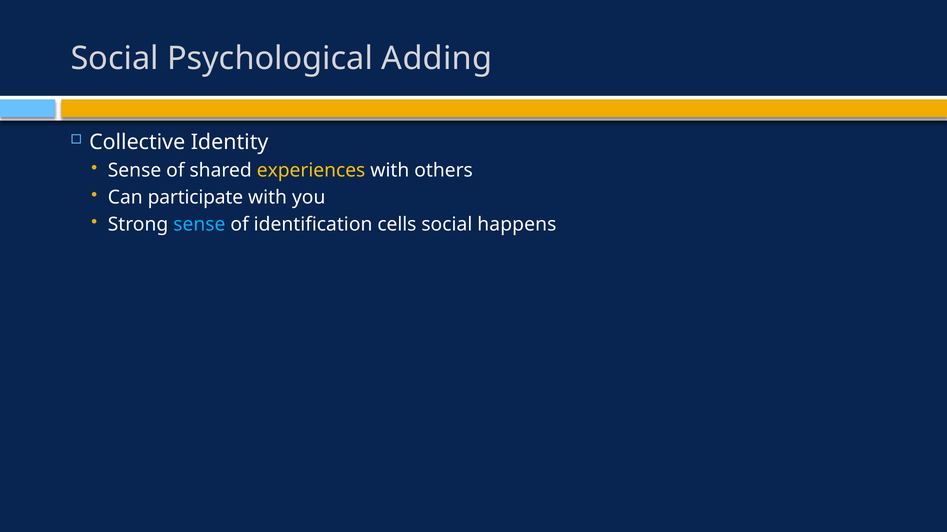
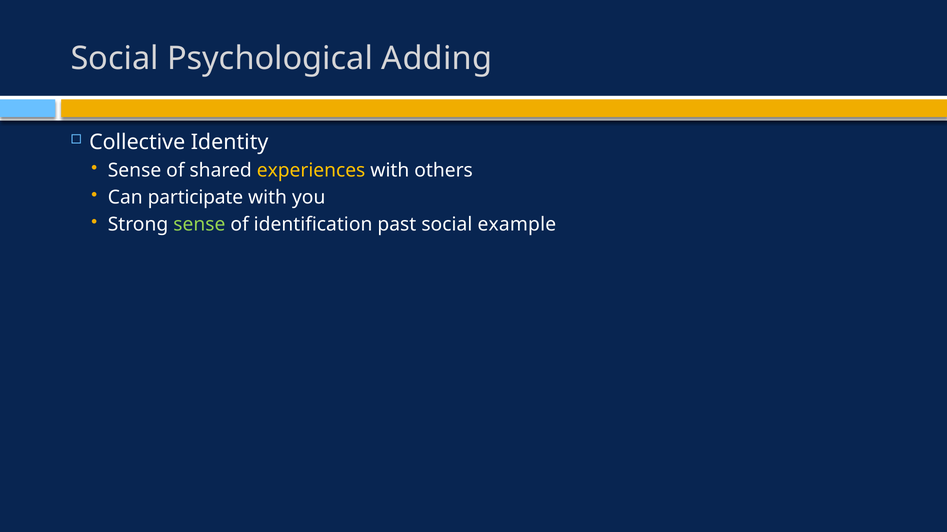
sense at (199, 225) colour: light blue -> light green
cells: cells -> past
happens: happens -> example
